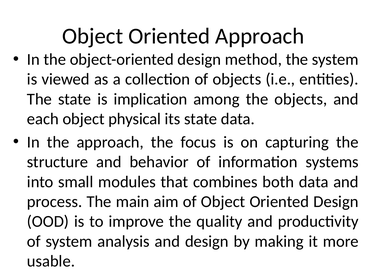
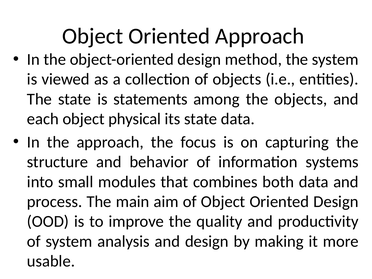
implication: implication -> statements
